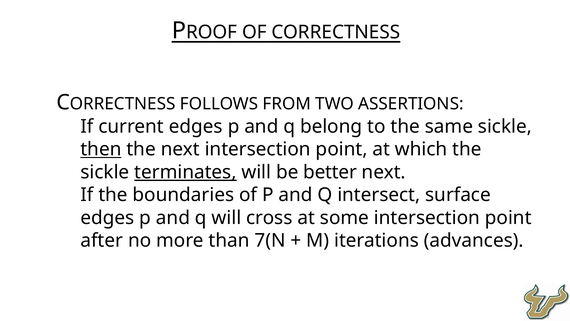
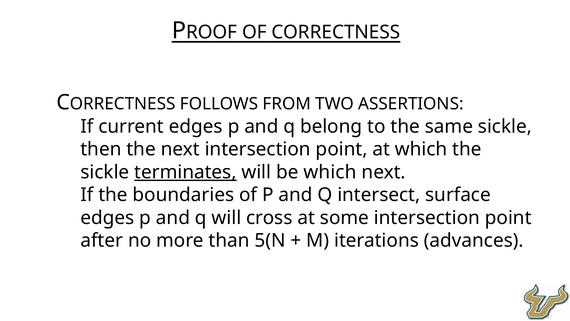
then underline: present -> none
be better: better -> which
7(N: 7(N -> 5(N
